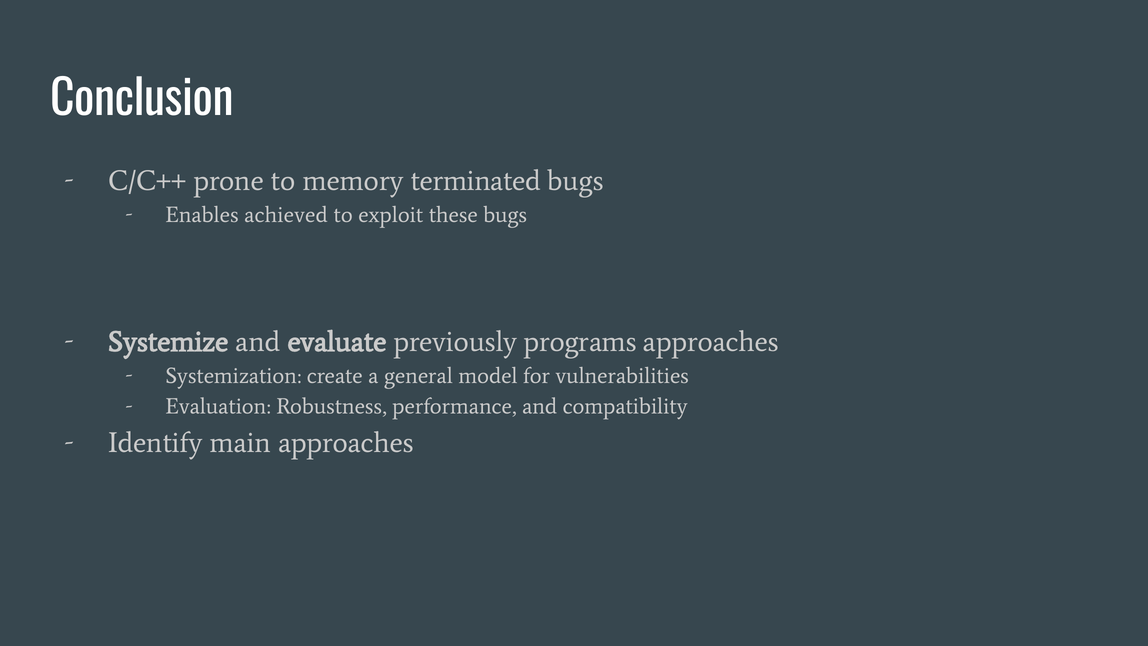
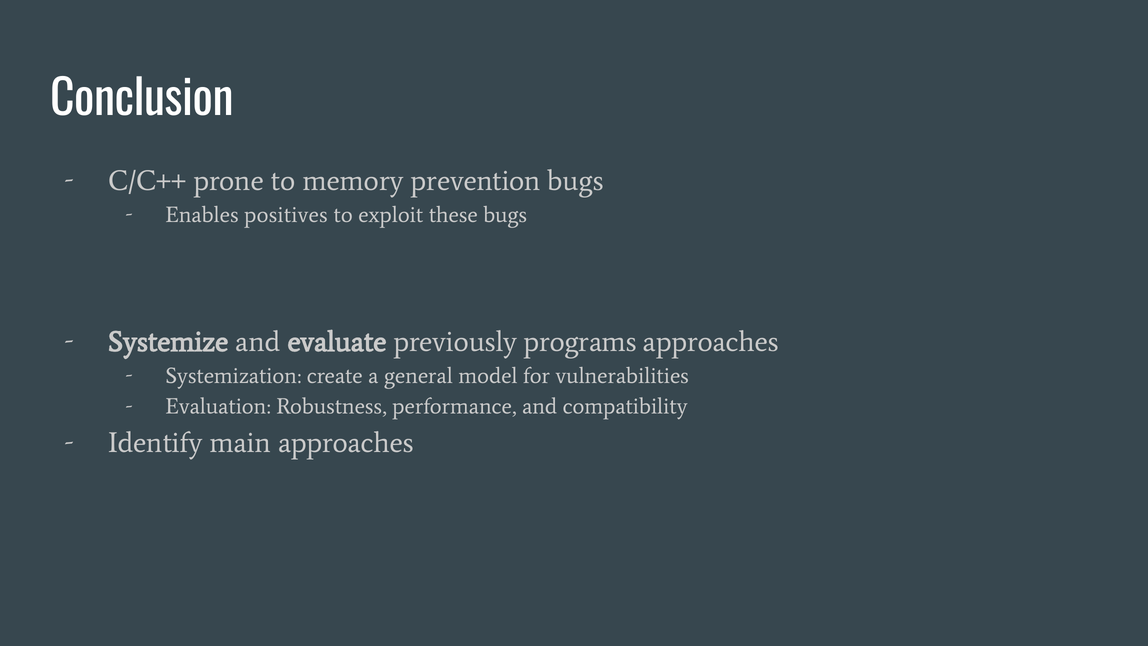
terminated: terminated -> prevention
achieved: achieved -> positives
